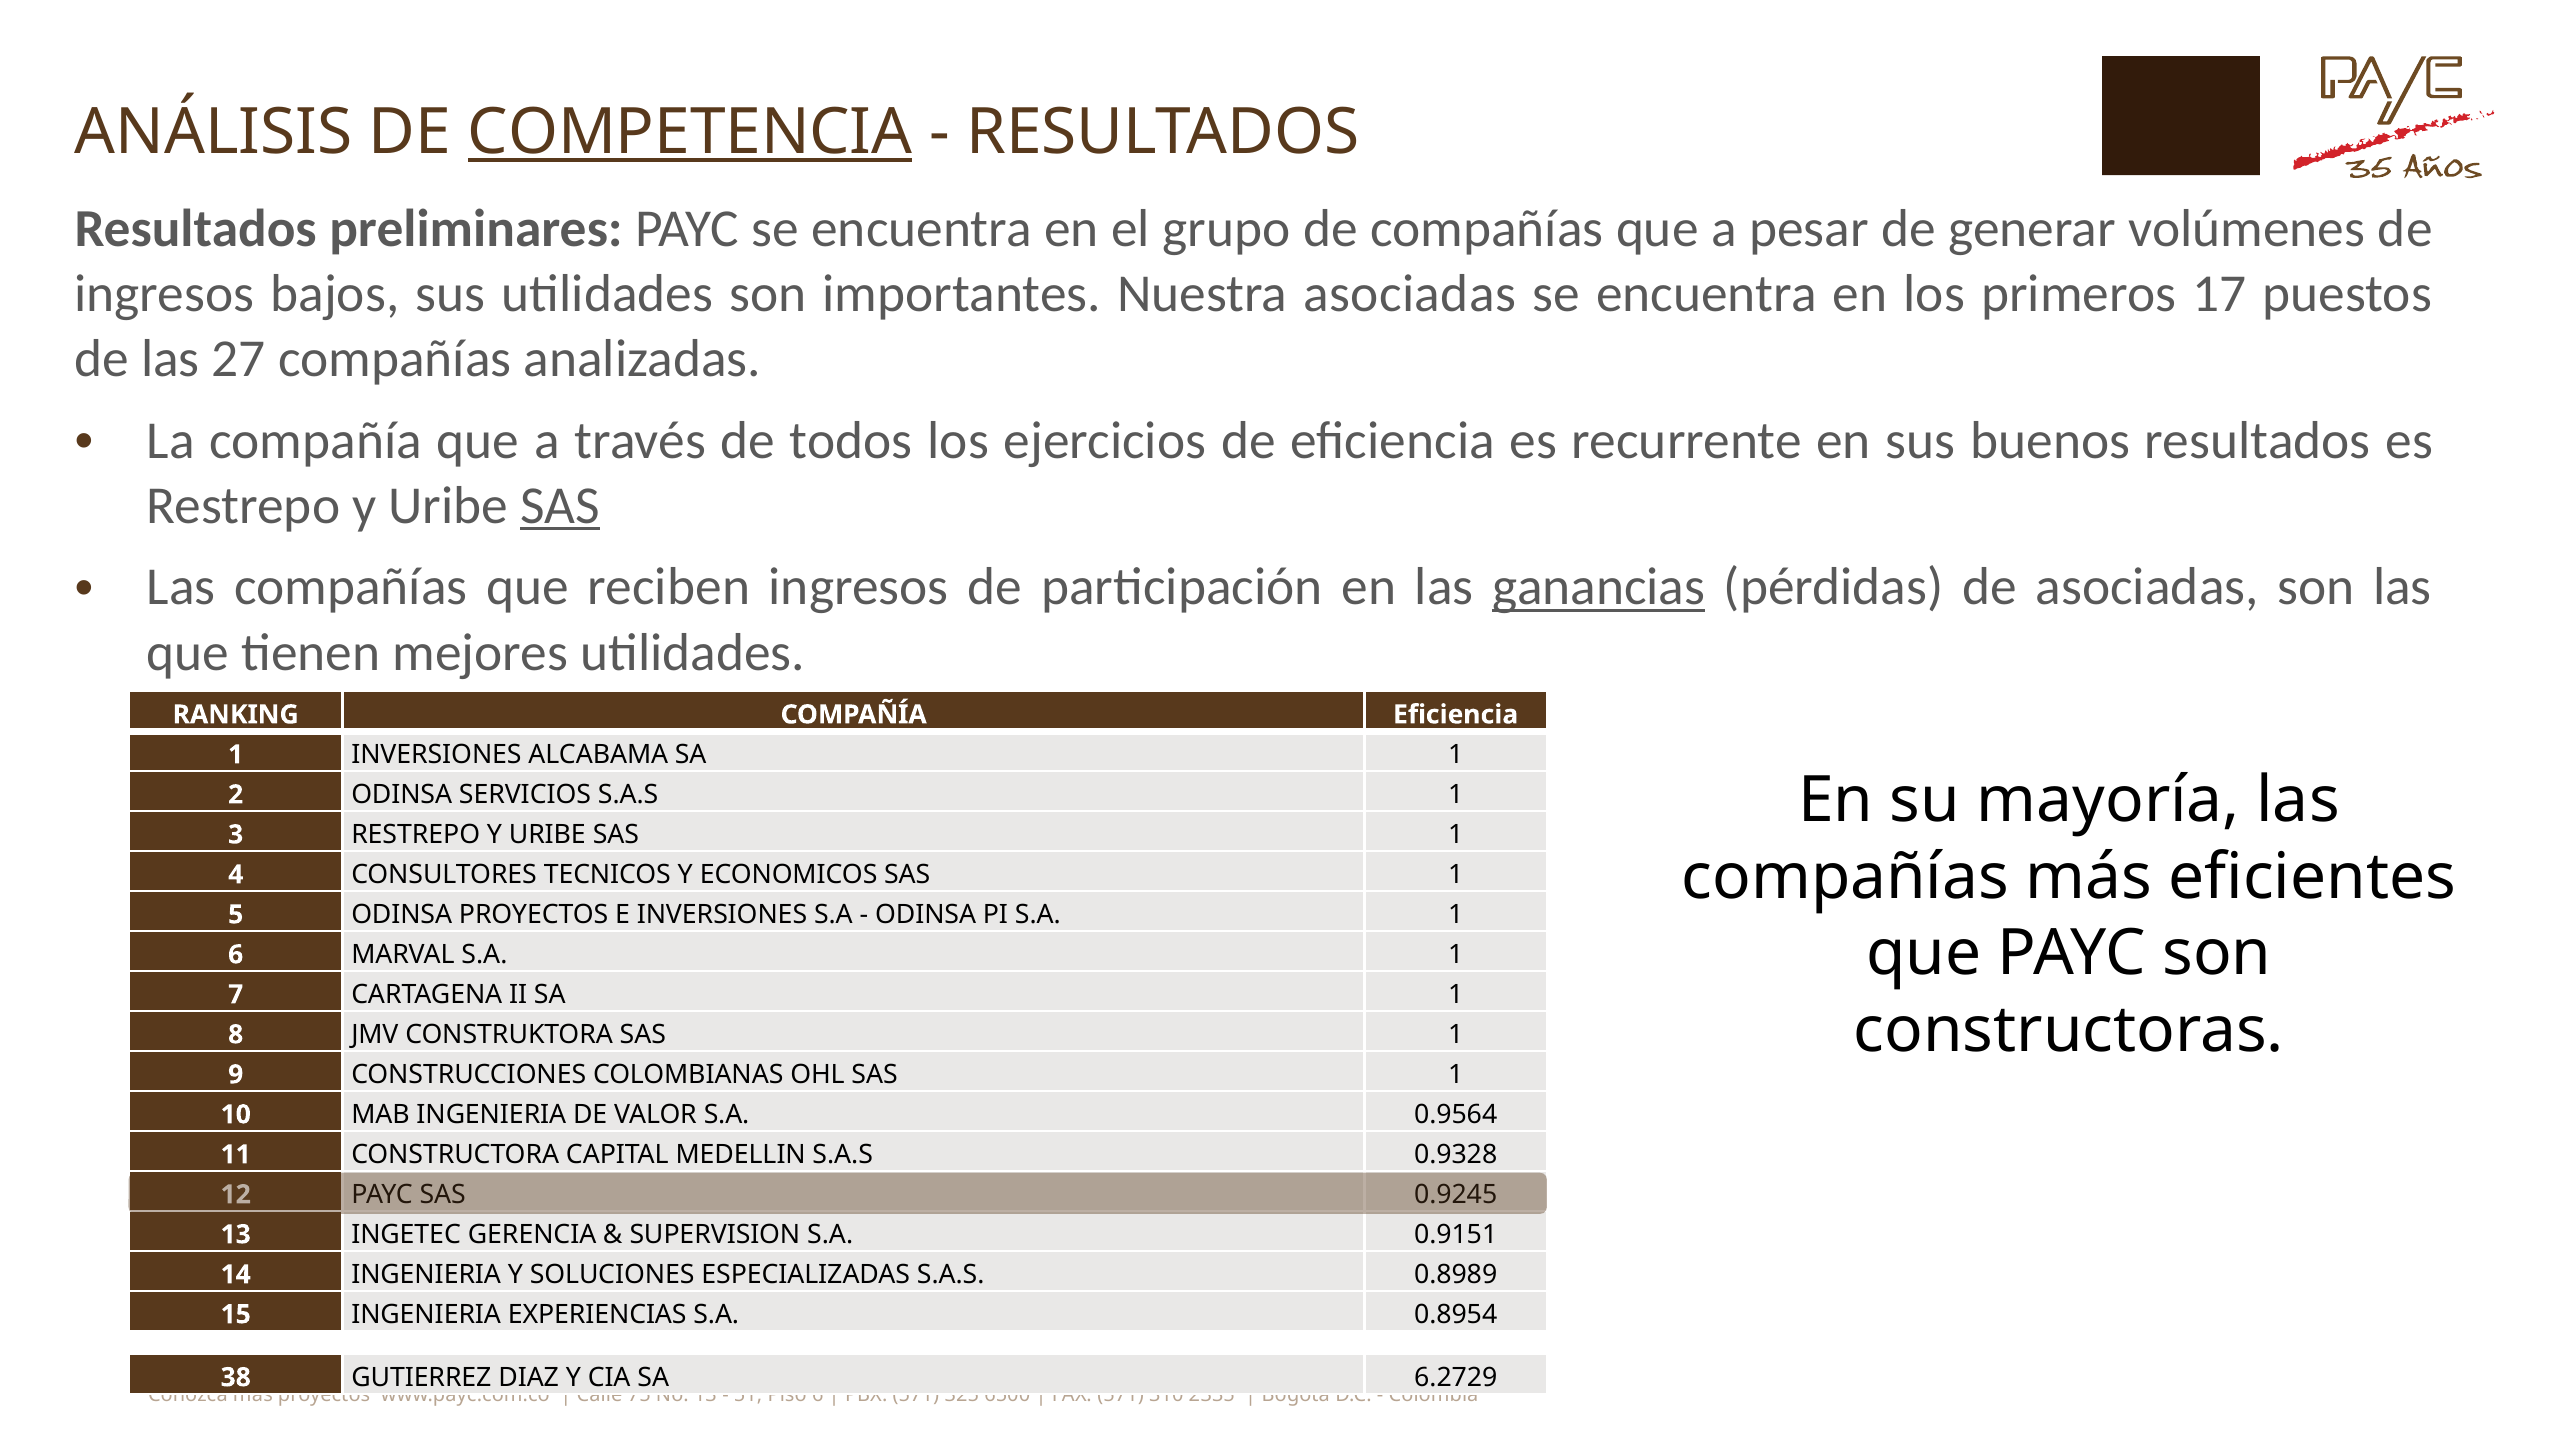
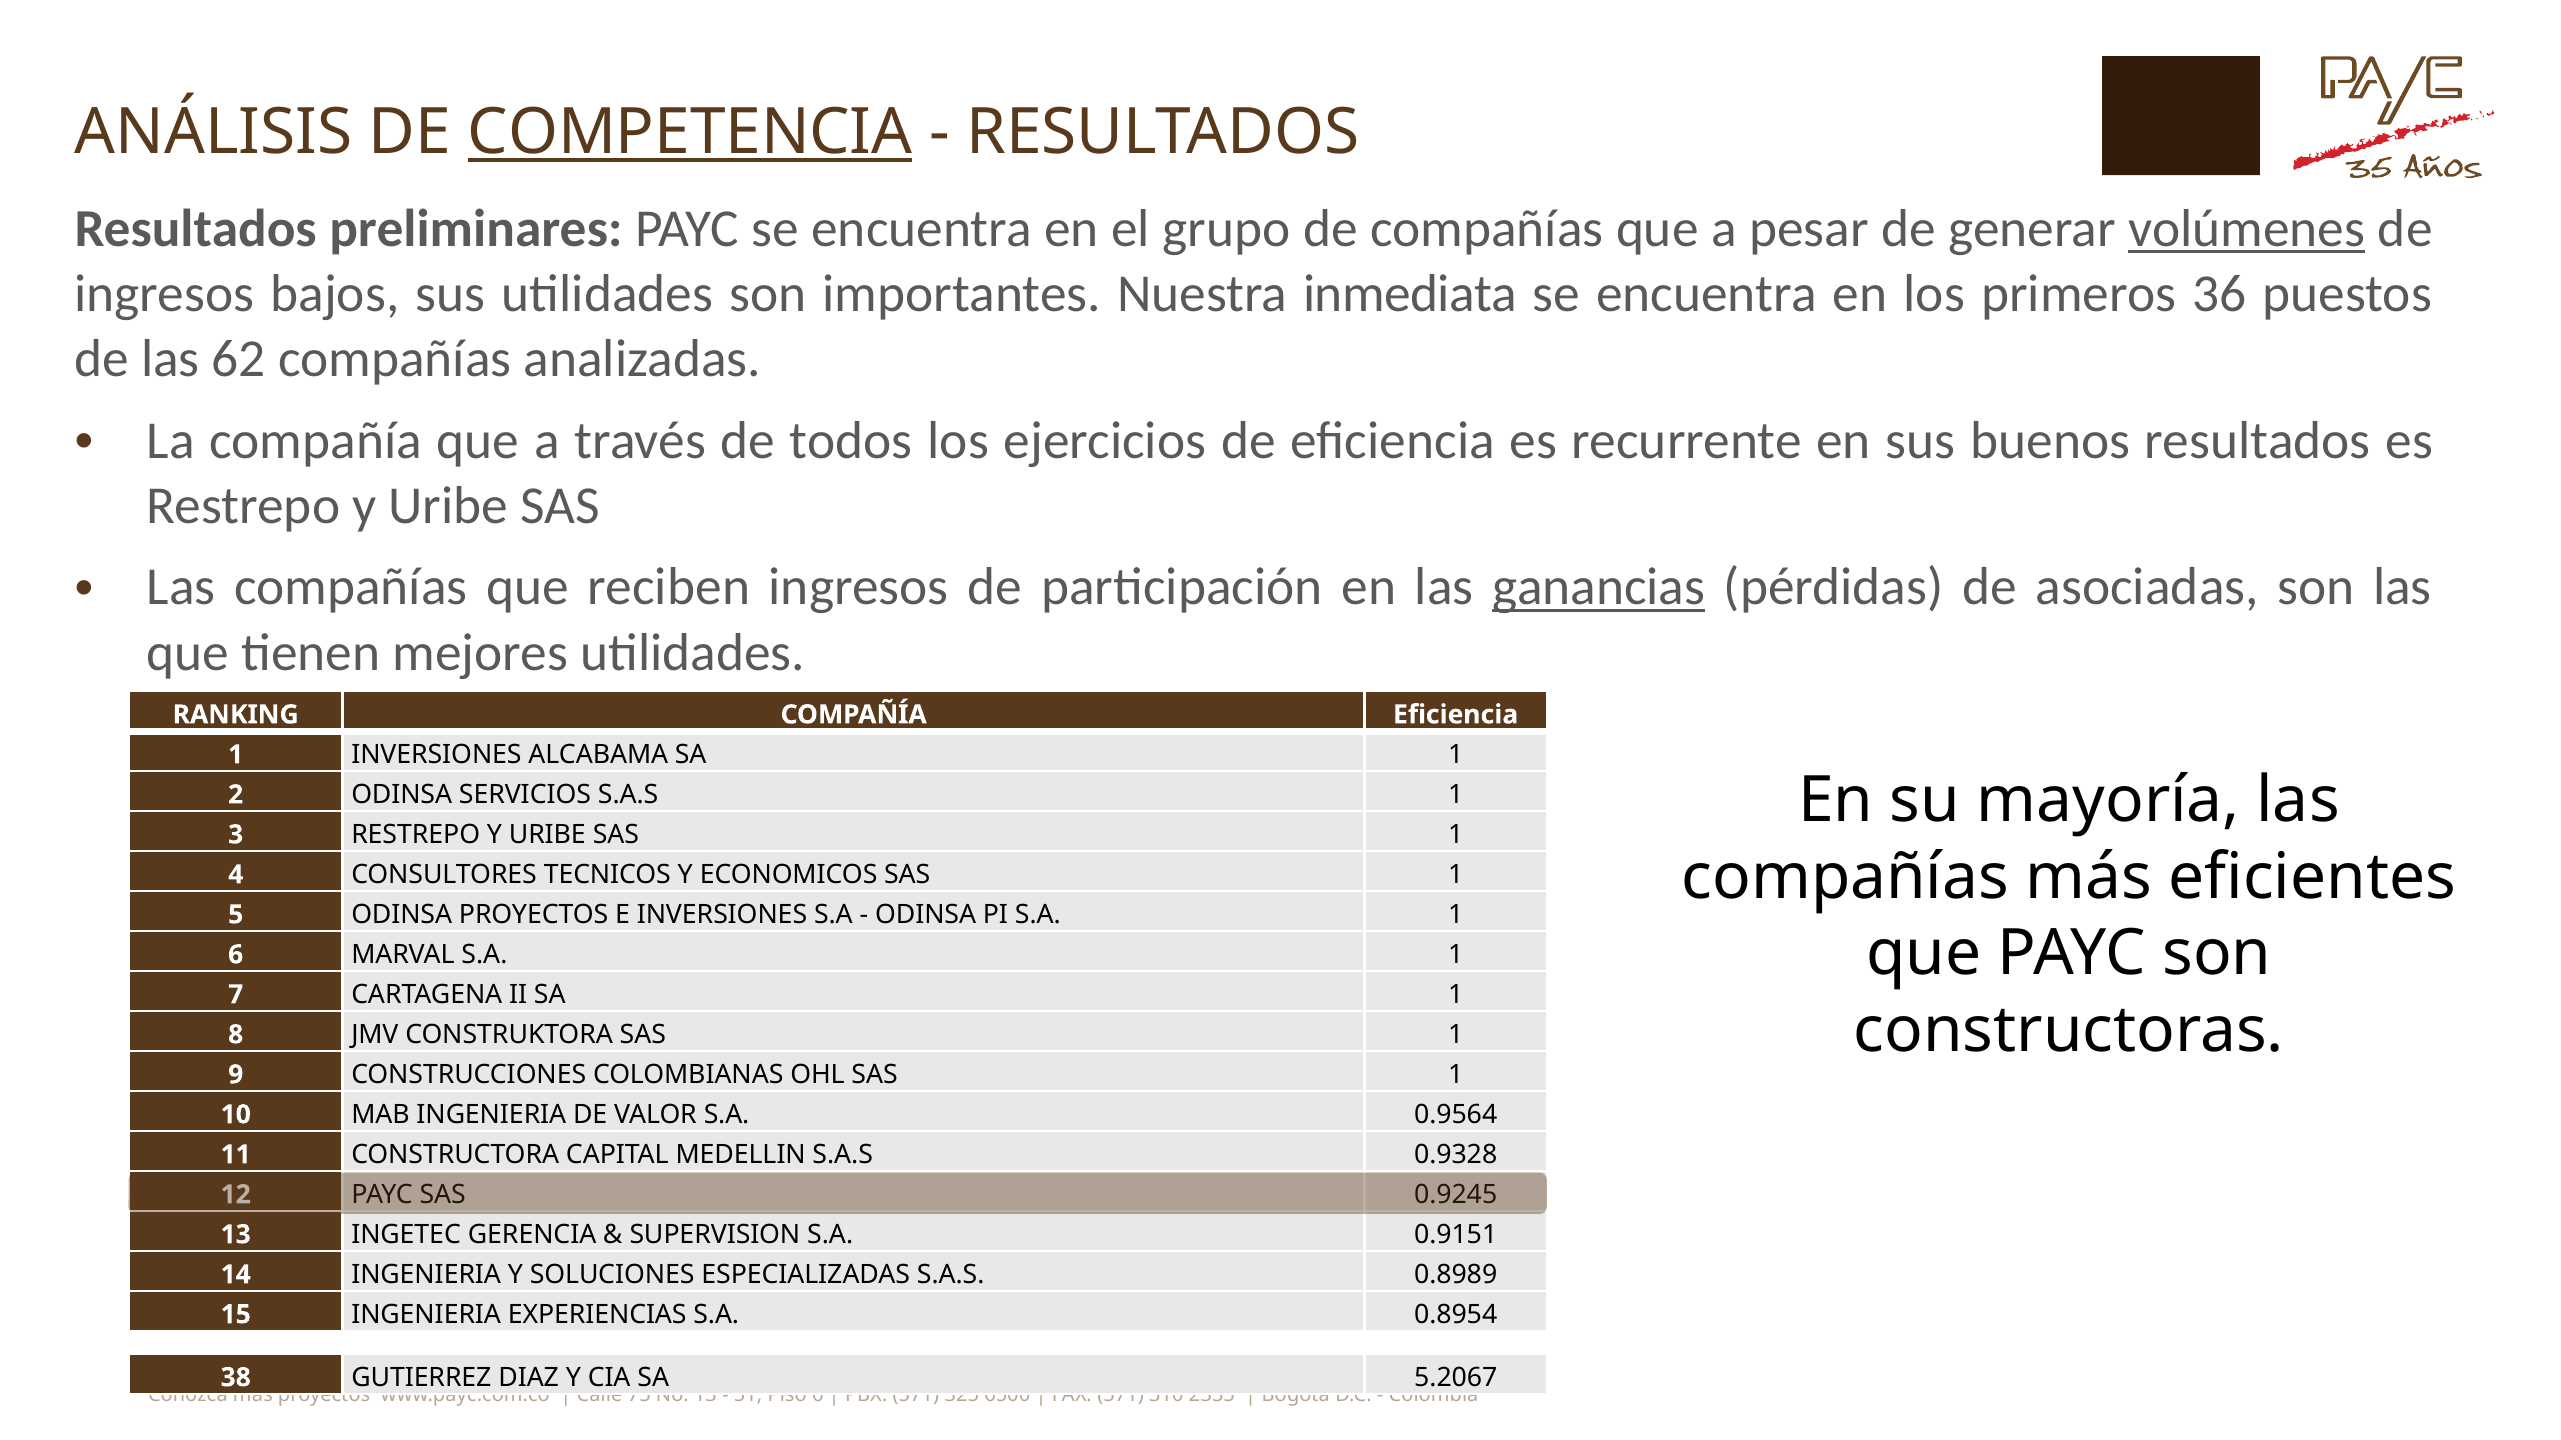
volúmenes underline: none -> present
Nuestra asociadas: asociadas -> inmediata
17: 17 -> 36
27: 27 -> 62
SAS at (560, 506) underline: present -> none
6.2729: 6.2729 -> 5.2067
